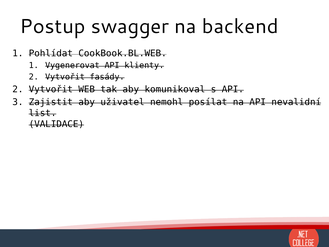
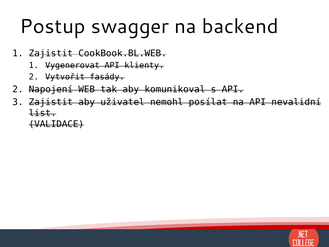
Pohlídat at (51, 53): Pohlídat -> Zajistit
Vytvořit at (51, 89): Vytvořit -> Napojení
